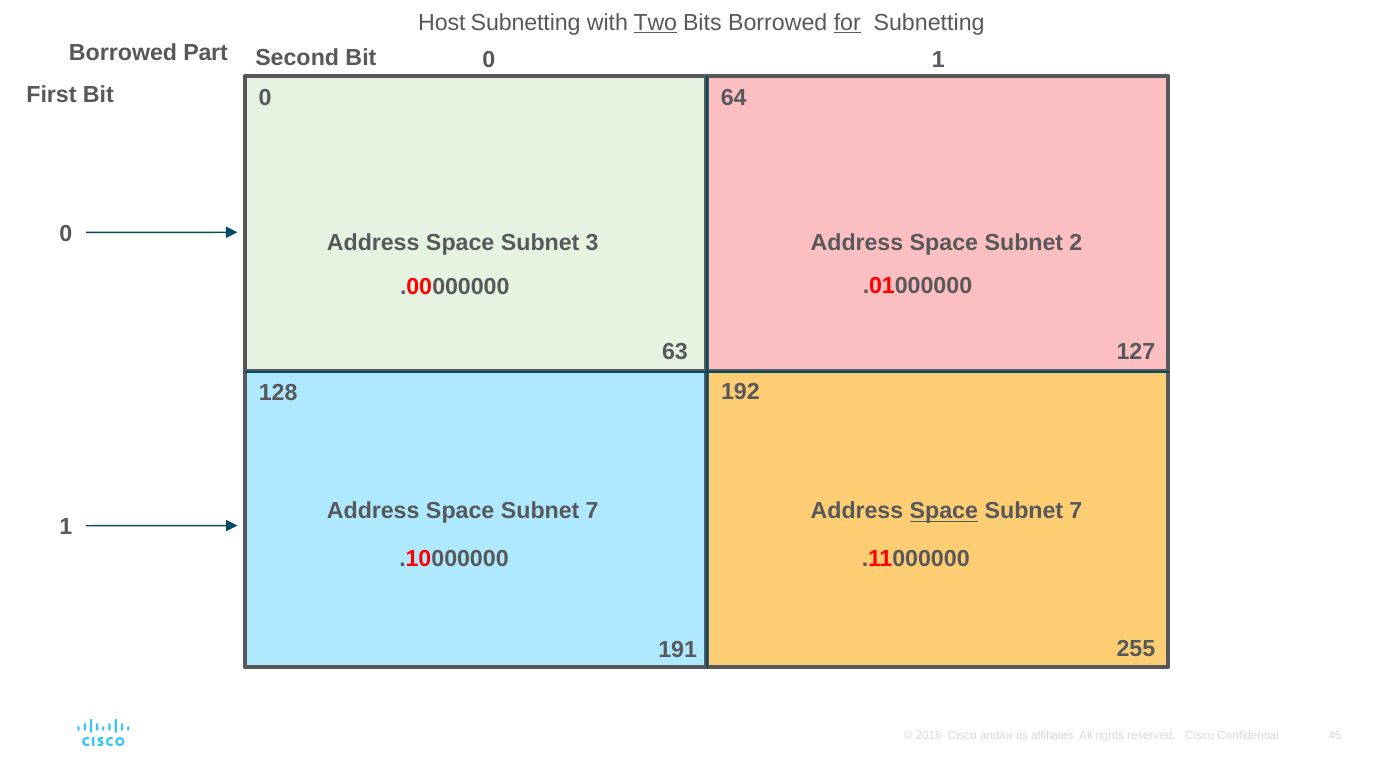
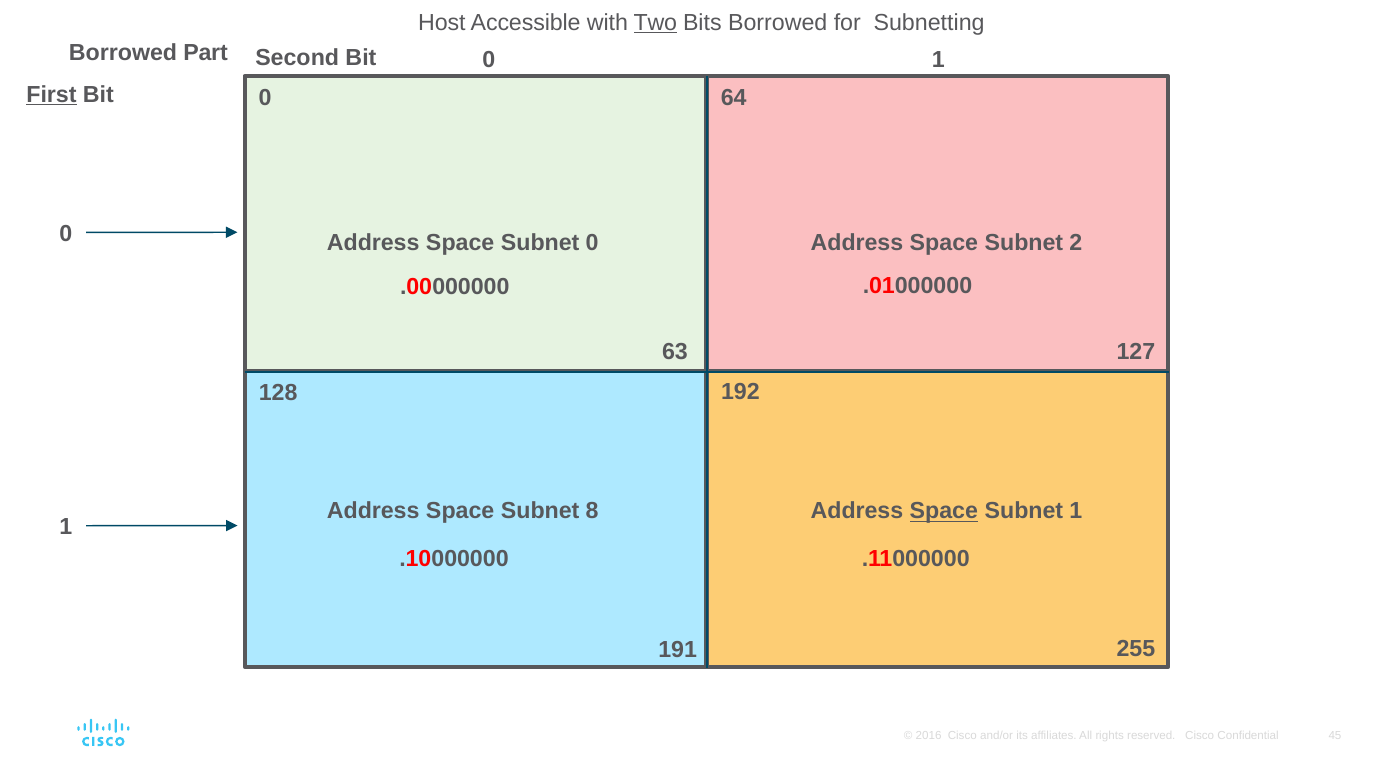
Host Subnetting: Subnetting -> Accessible
for underline: present -> none
First underline: none -> present
Subnet 3: 3 -> 0
7 at (592, 511): 7 -> 8
7 at (1076, 511): 7 -> 1
